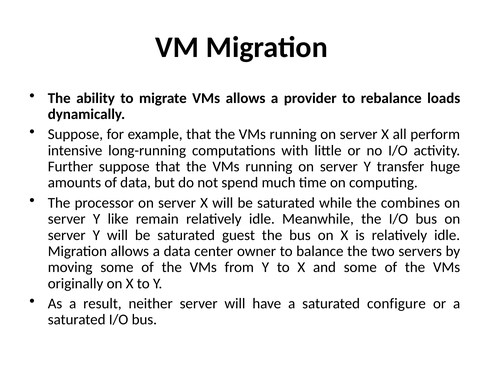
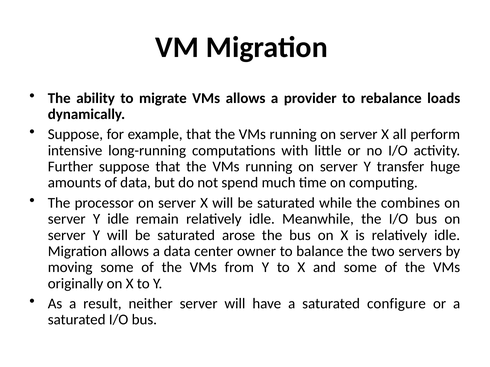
Y like: like -> idle
guest: guest -> arose
